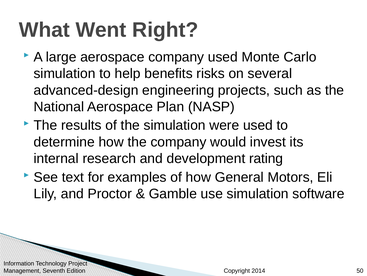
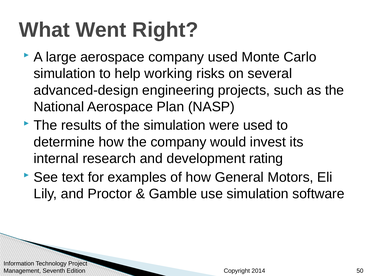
benefits: benefits -> working
